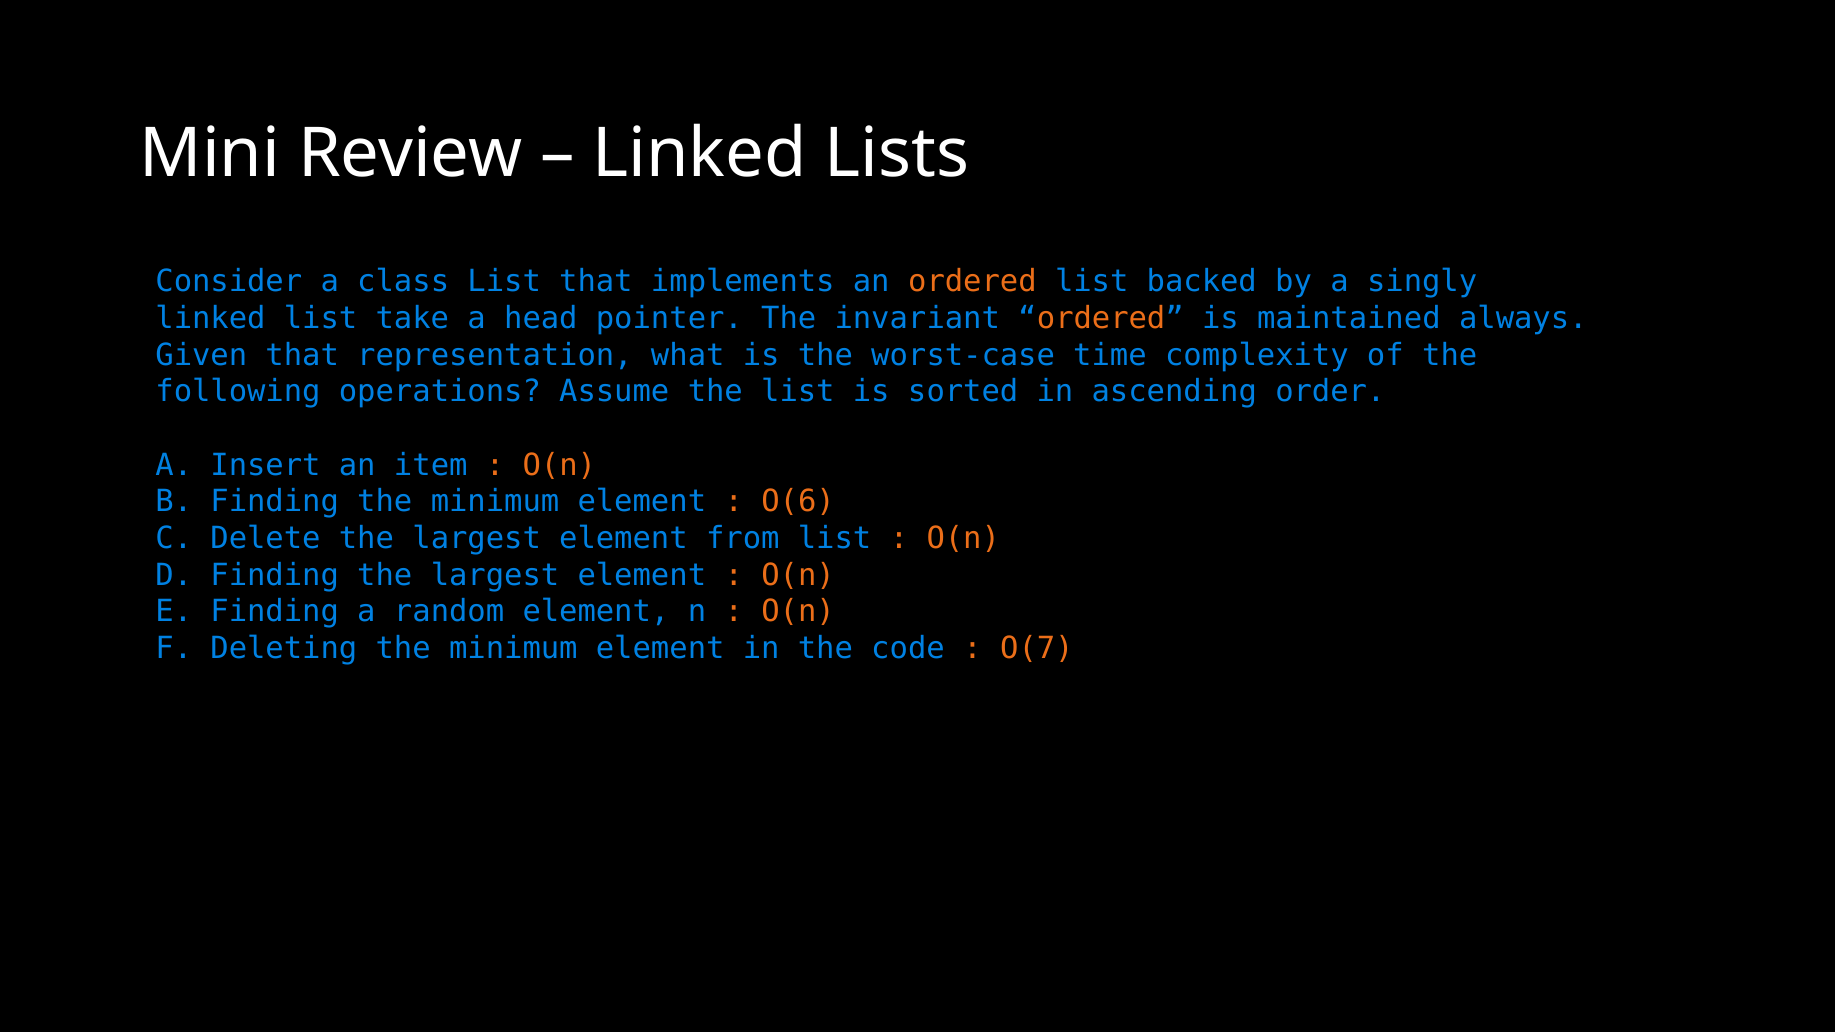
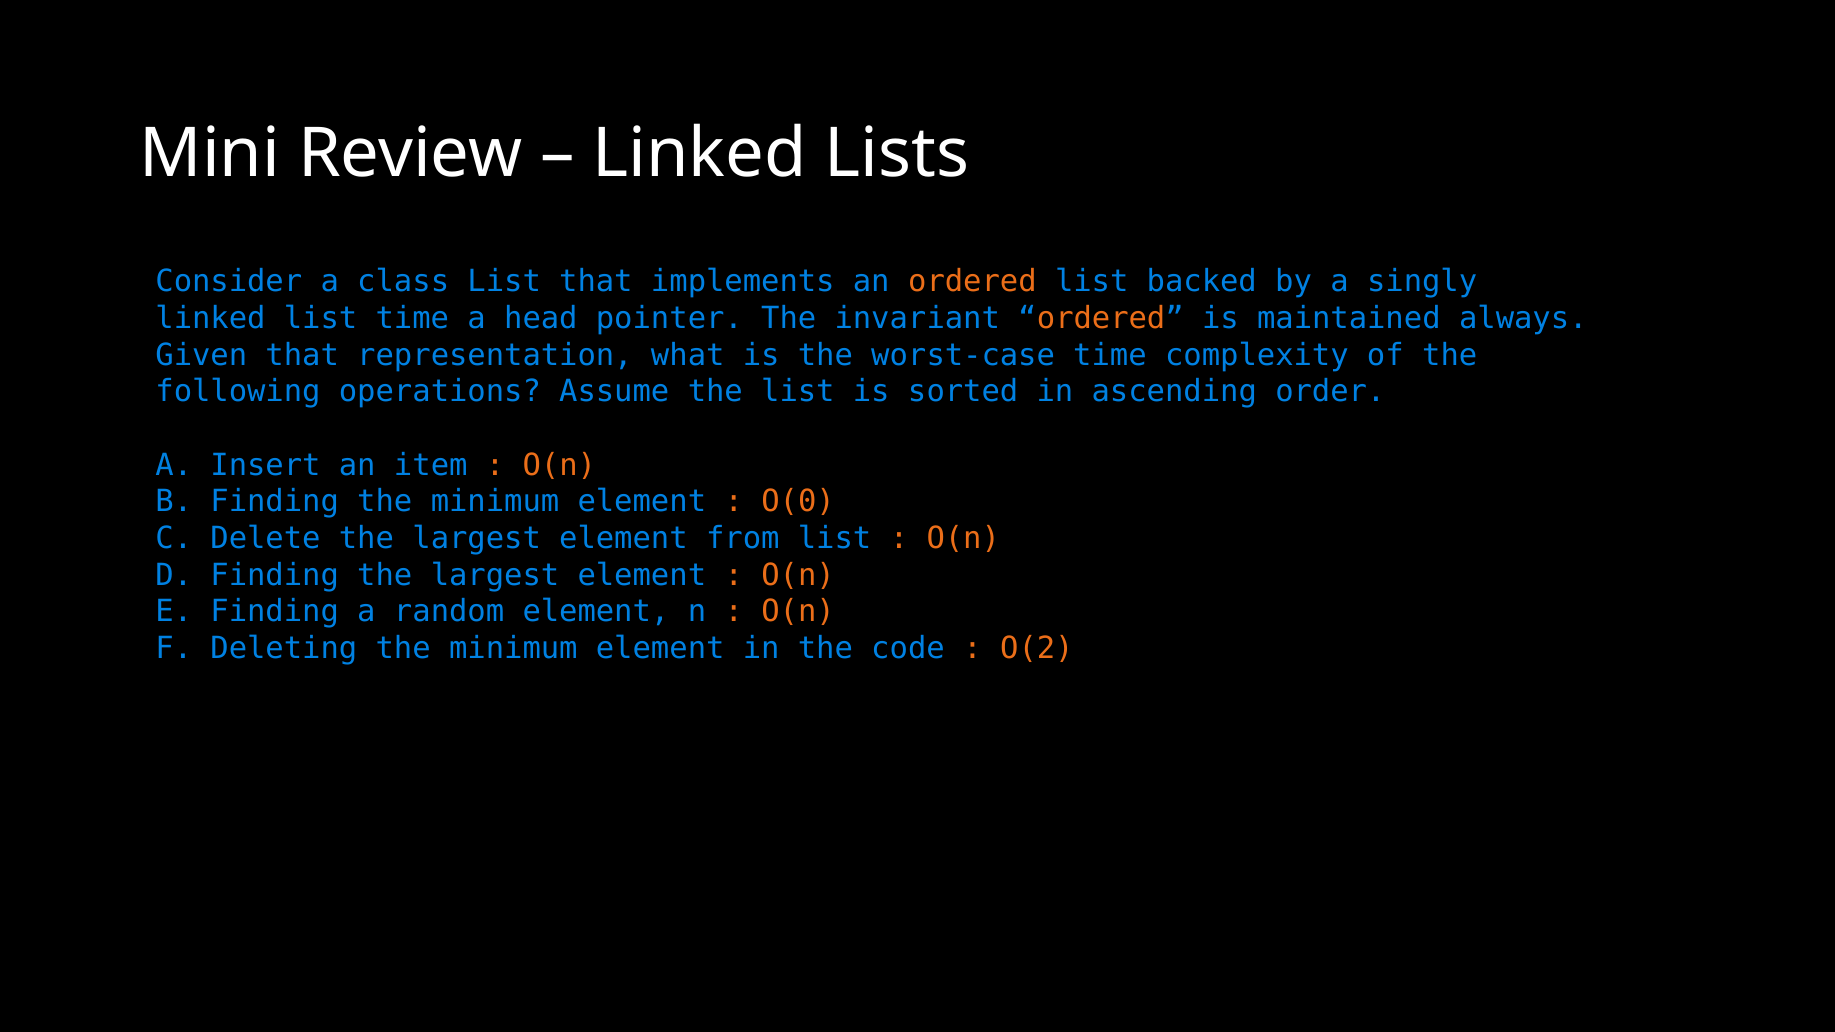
list take: take -> time
O(6: O(6 -> O(0
O(7: O(7 -> O(2
